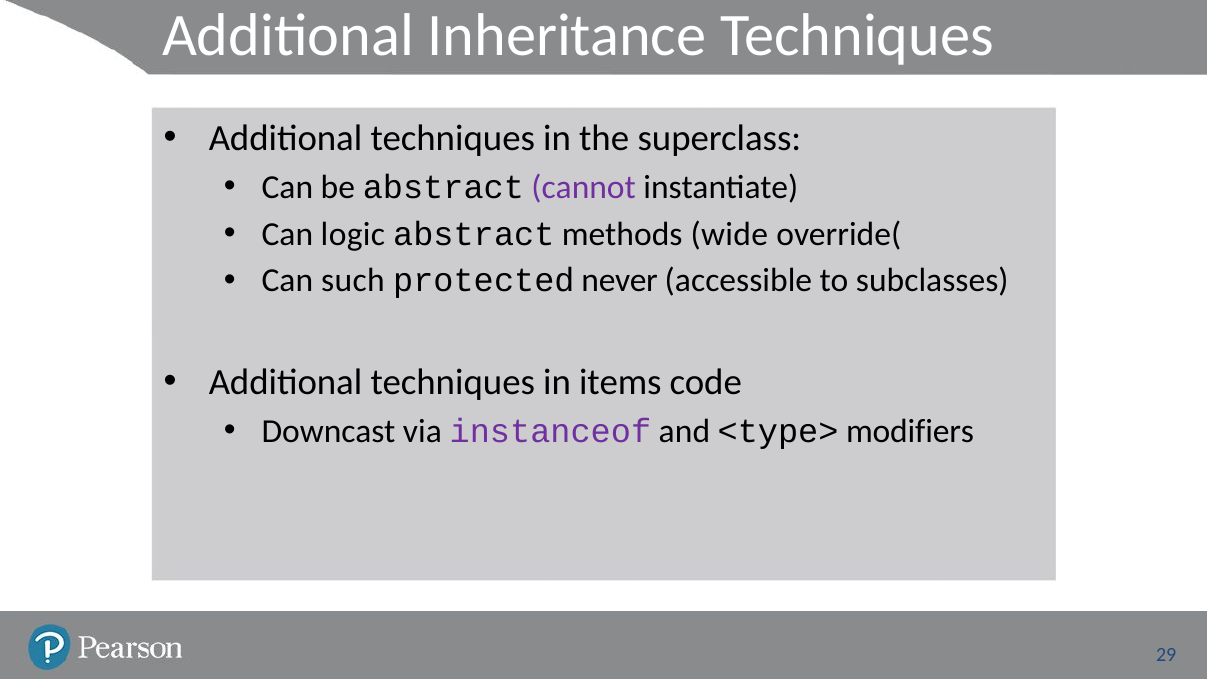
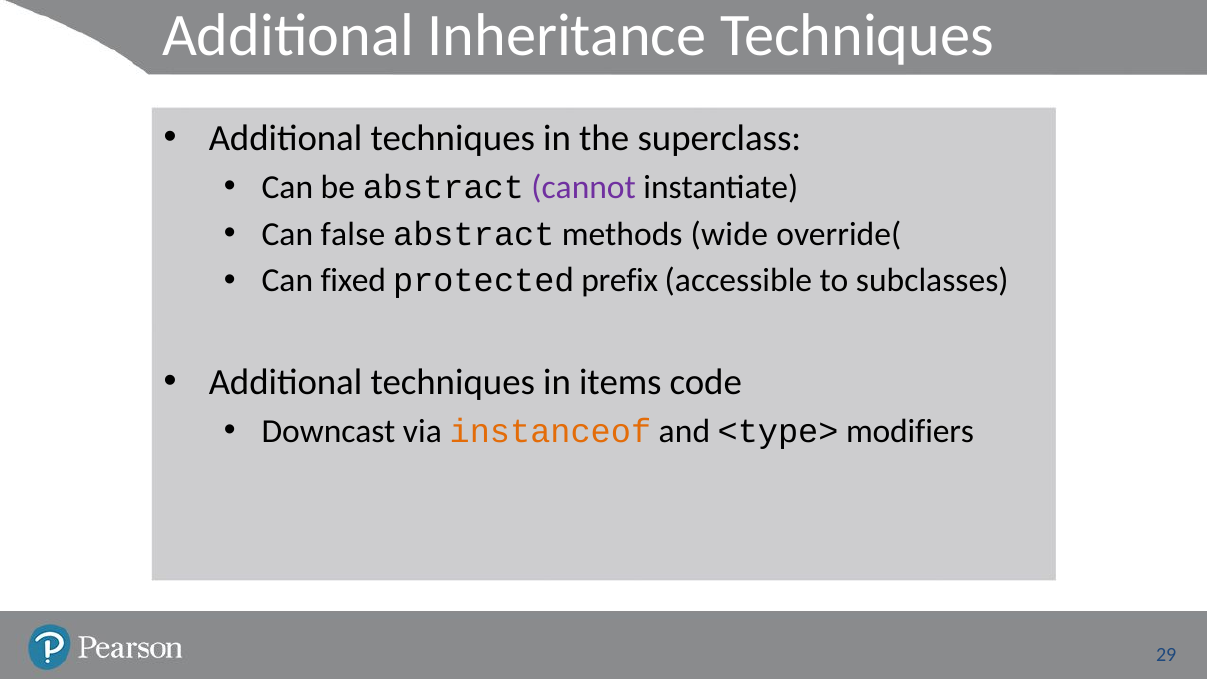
logic: logic -> false
such: such -> fixed
never: never -> prefix
instanceof colour: purple -> orange
